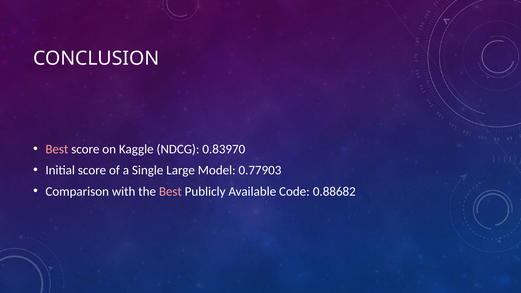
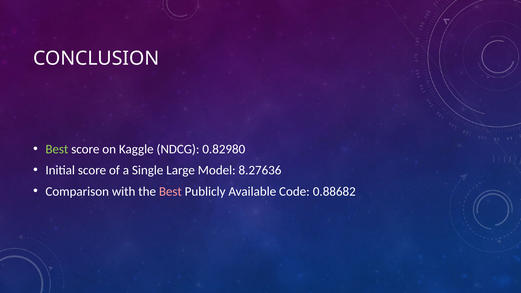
Best at (57, 149) colour: pink -> light green
0.83970: 0.83970 -> 0.82980
0.77903: 0.77903 -> 8.27636
